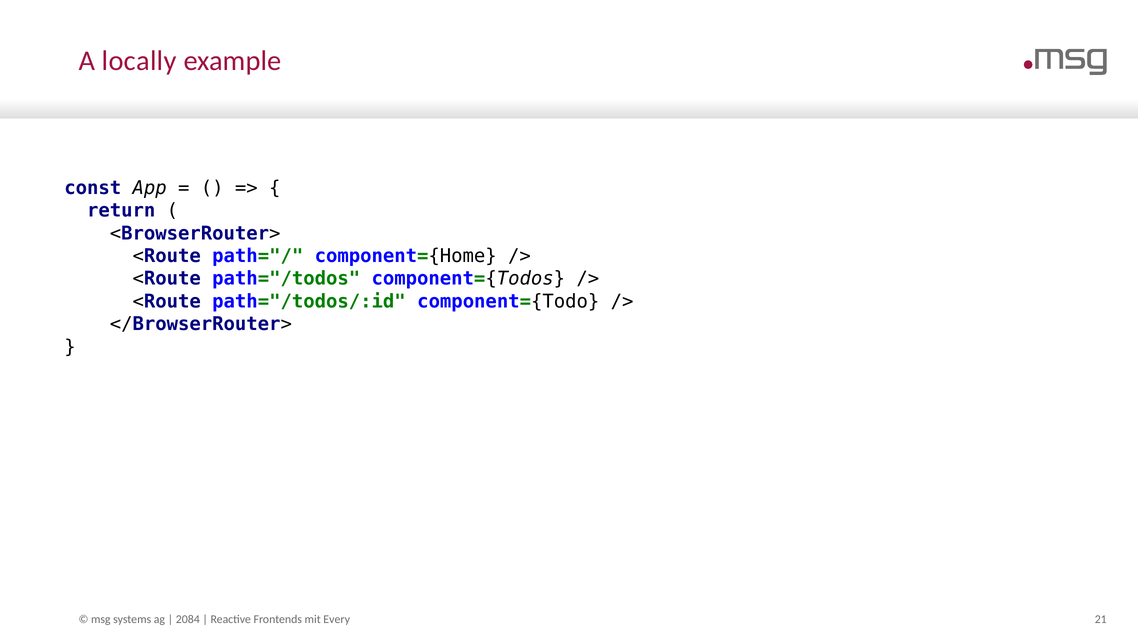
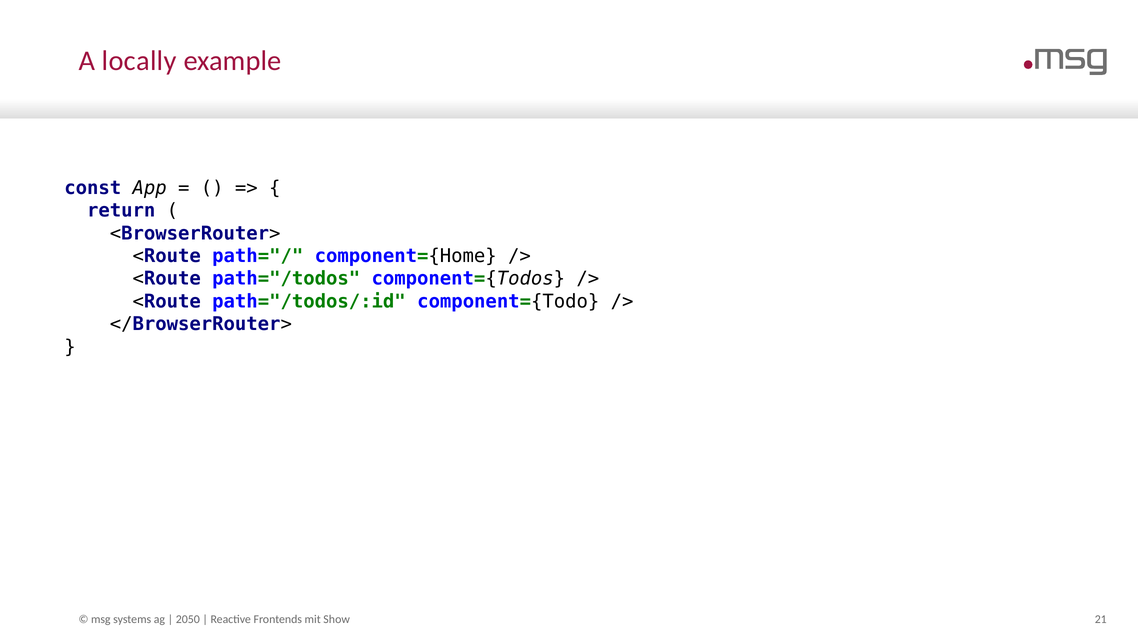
2084: 2084 -> 2050
Every: Every -> Show
